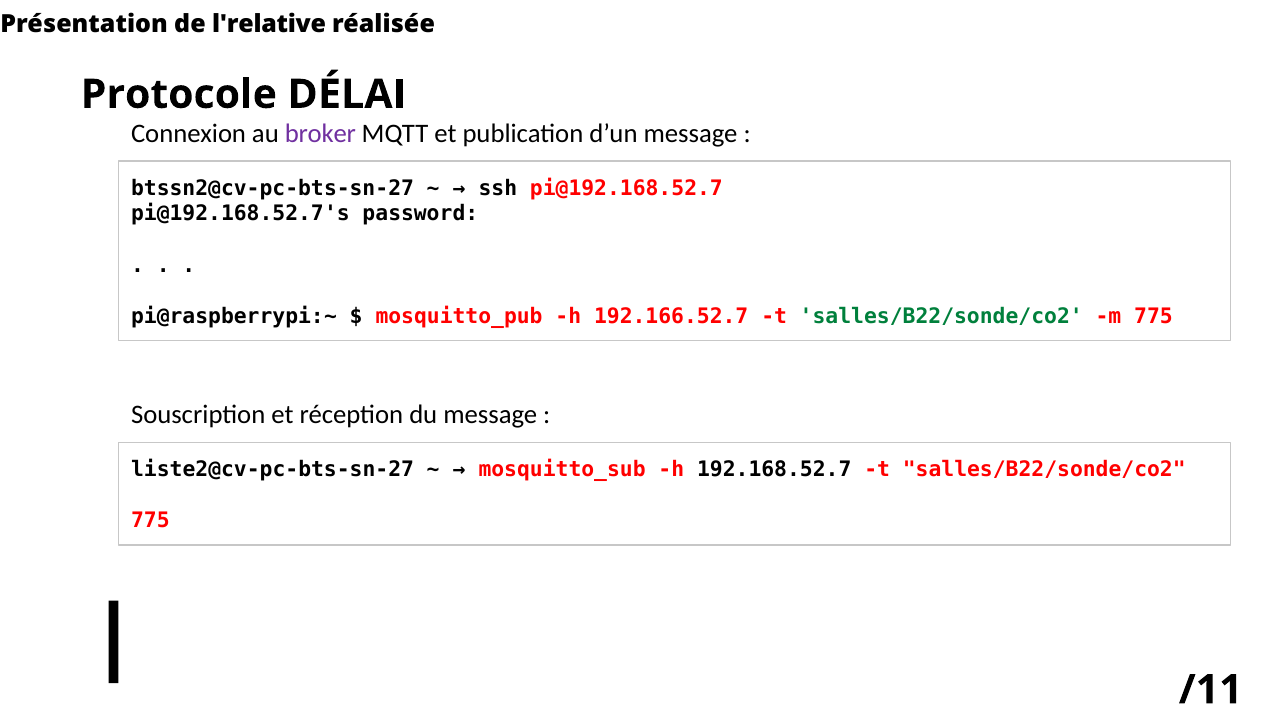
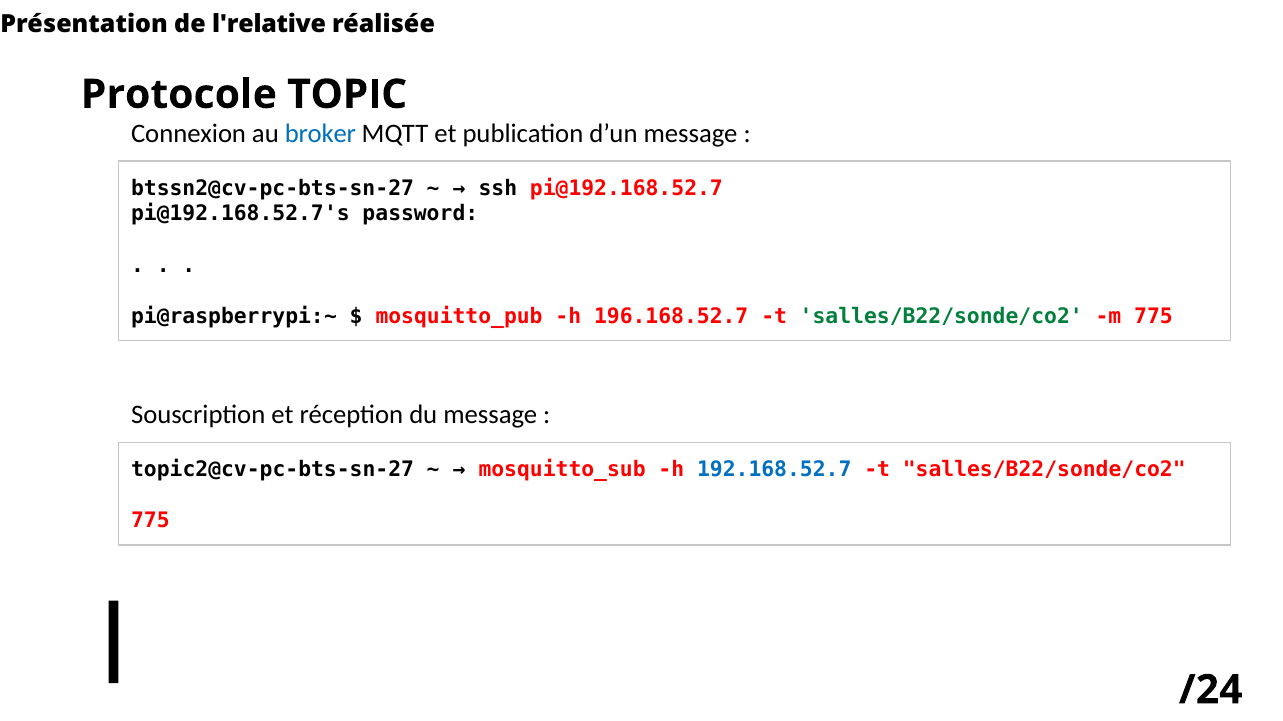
DÉLAI: DÉLAI -> TOPIC
broker colour: purple -> blue
192.166.52.7: 192.166.52.7 -> 196.168.52.7
liste2@cv-pc-bts-sn-27: liste2@cv-pc-bts-sn-27 -> topic2@cv-pc-bts-sn-27
192.168.52.7 colour: black -> blue
/11: /11 -> /24
